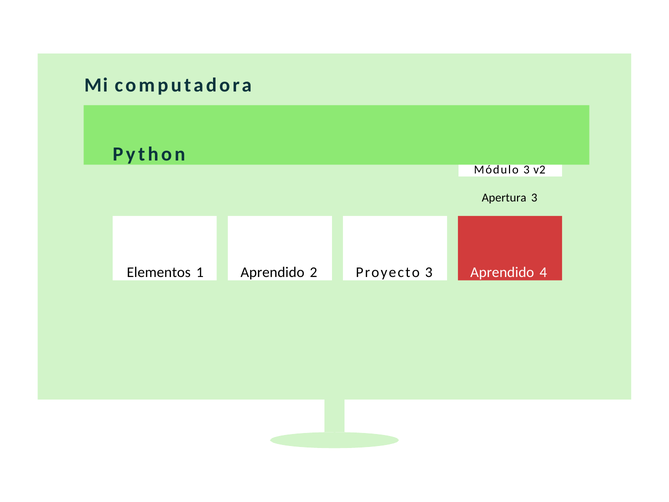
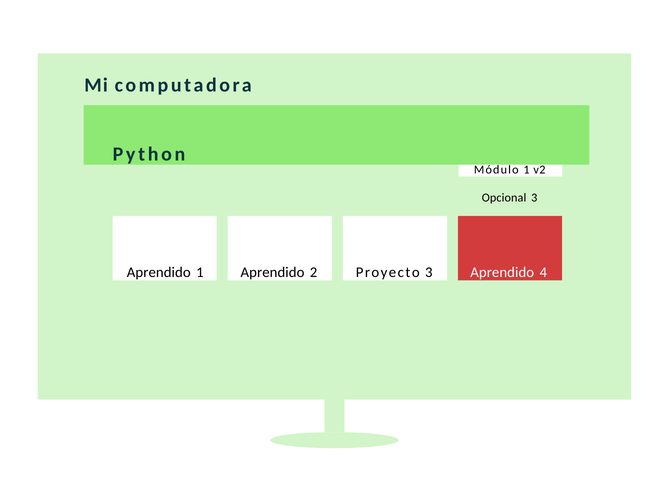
3 at (526, 170): 3 -> 1
Apertura: Apertura -> Opcional
Elementos at (159, 272): Elementos -> Aprendido
